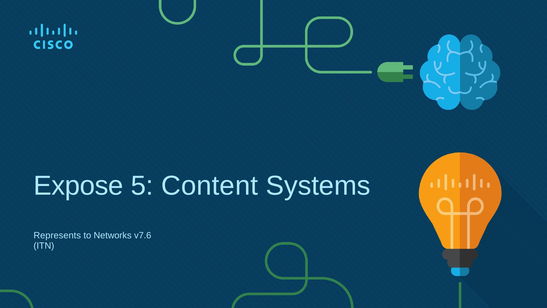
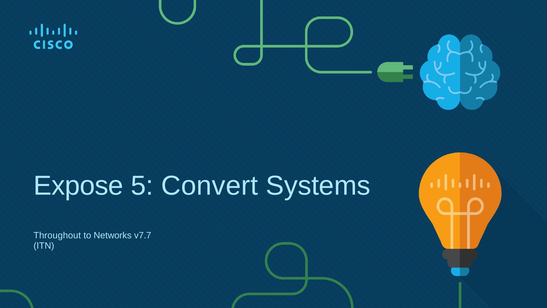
Content: Content -> Convert
Represents: Represents -> Throughout
v7.6: v7.6 -> v7.7
